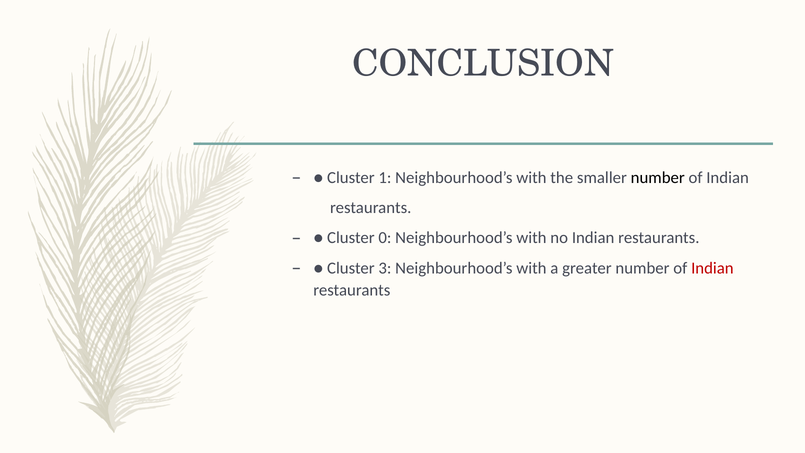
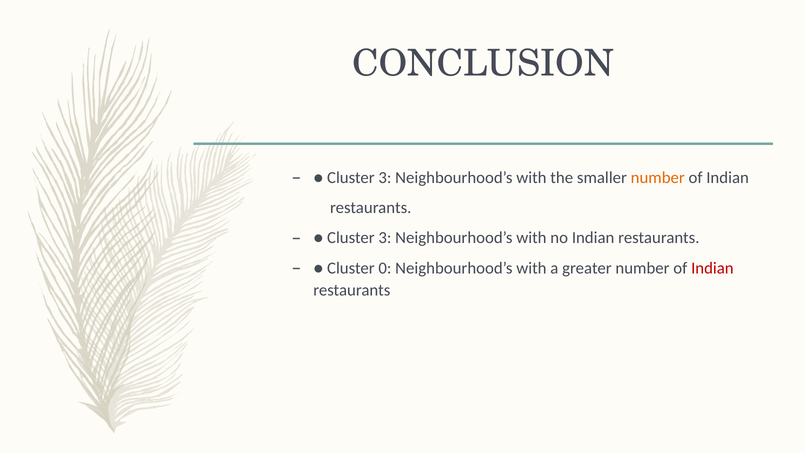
1 at (385, 177): 1 -> 3
number at (658, 177) colour: black -> orange
0 at (385, 238): 0 -> 3
3: 3 -> 0
